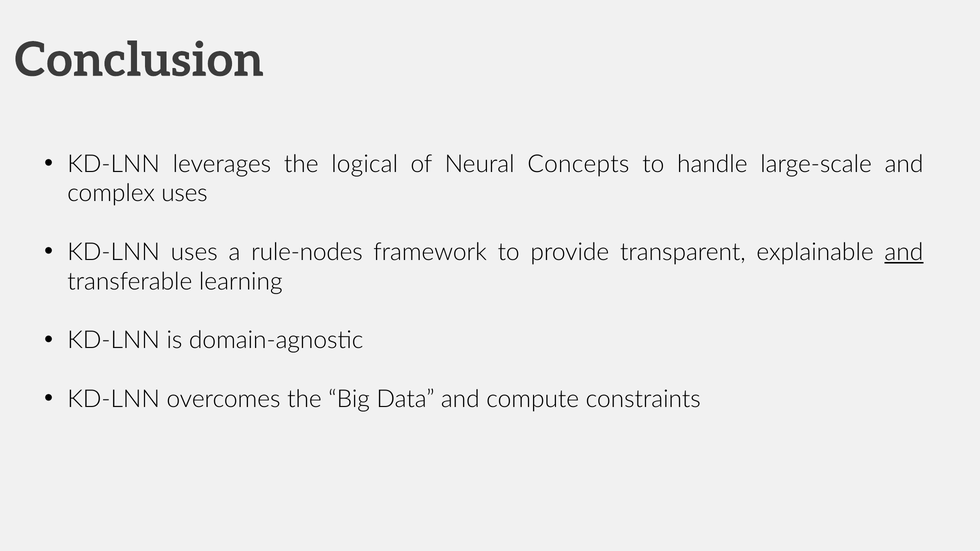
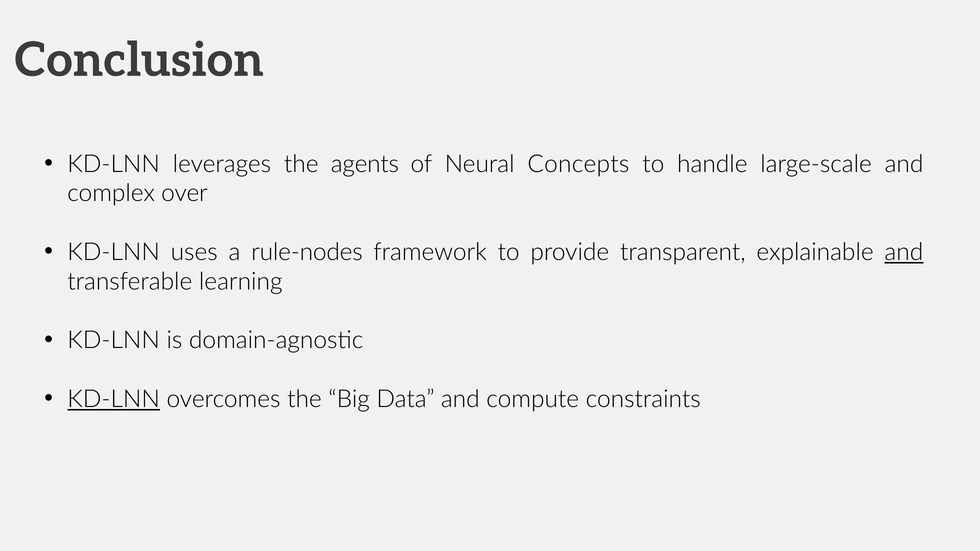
logical: logical -> agents
complex uses: uses -> over
KD-LNN at (114, 399) underline: none -> present
